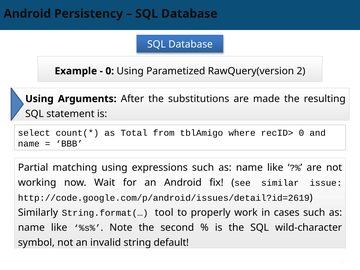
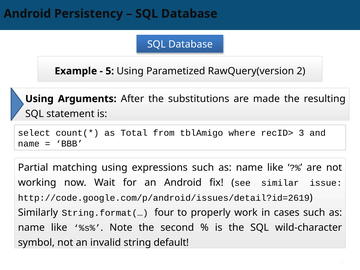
0 at (110, 71): 0 -> 5
recID> 0: 0 -> 3
tool: tool -> four
